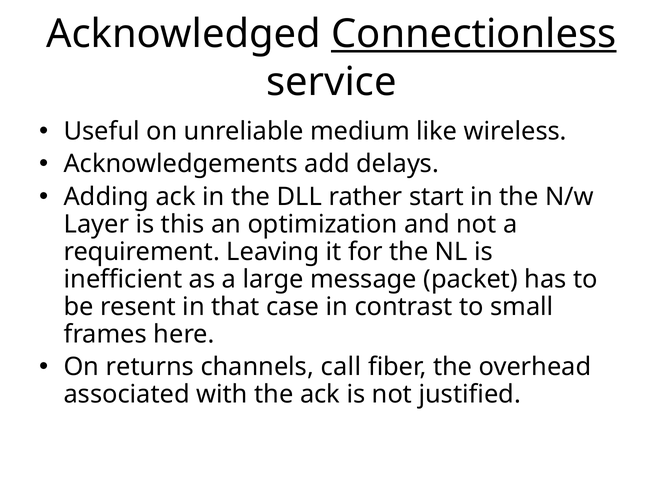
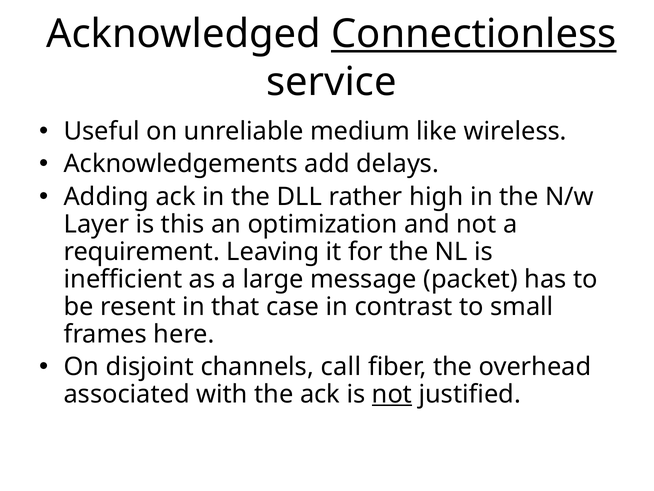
start: start -> high
returns: returns -> disjoint
not at (392, 394) underline: none -> present
